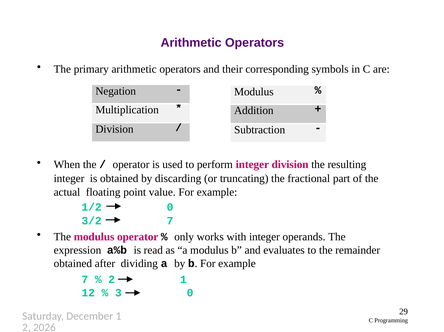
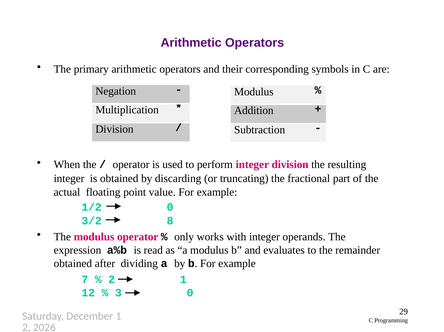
3/2 7: 7 -> 8
